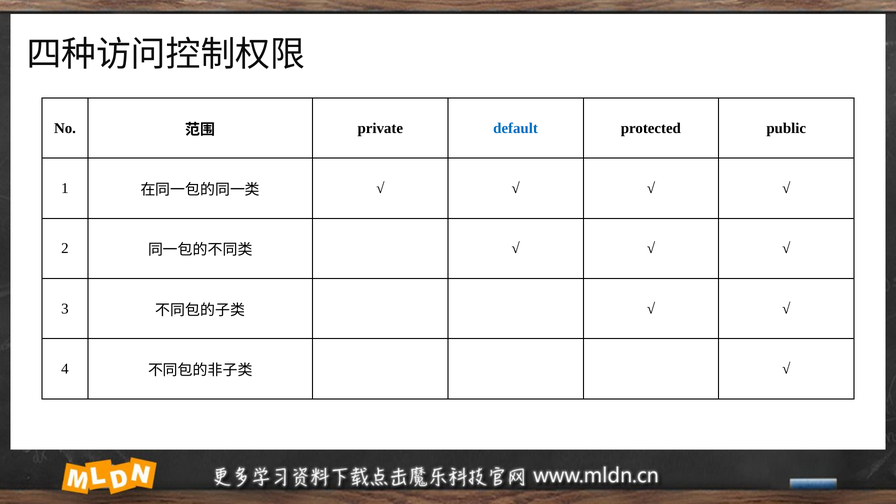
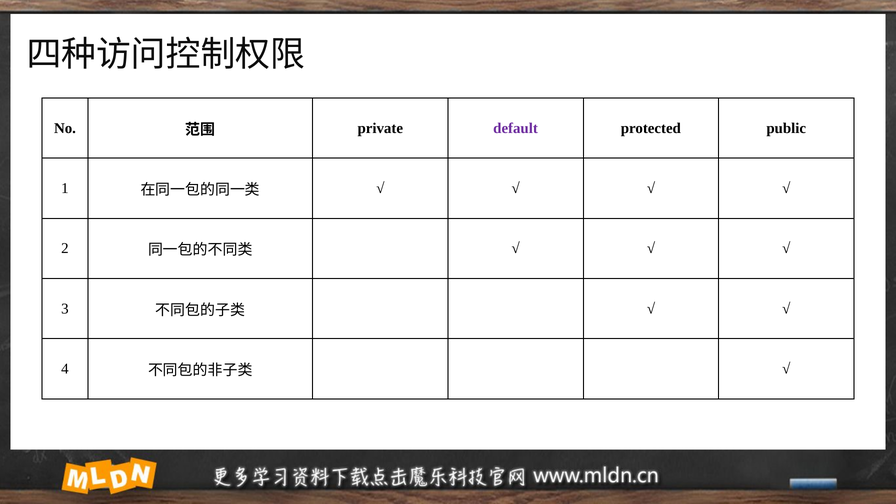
default colour: blue -> purple
